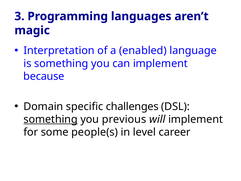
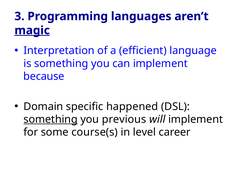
magic underline: none -> present
enabled: enabled -> efficient
challenges: challenges -> happened
people(s: people(s -> course(s
